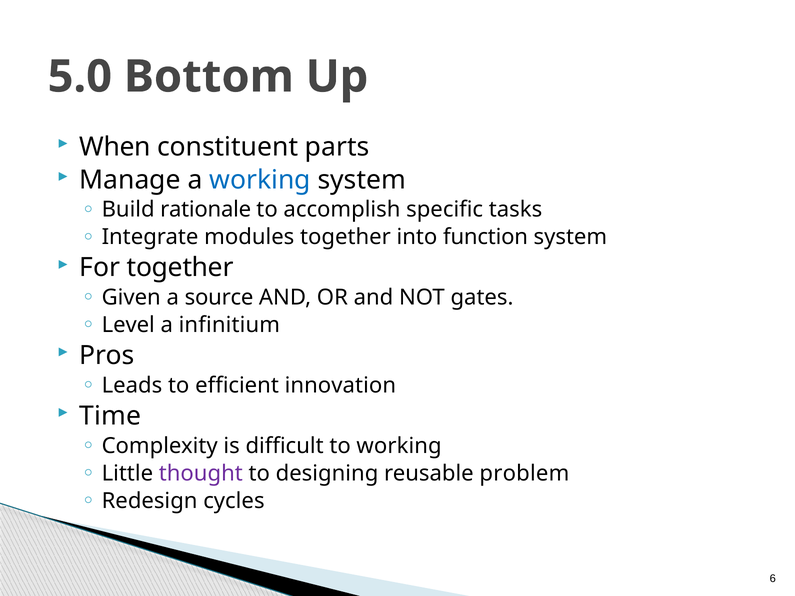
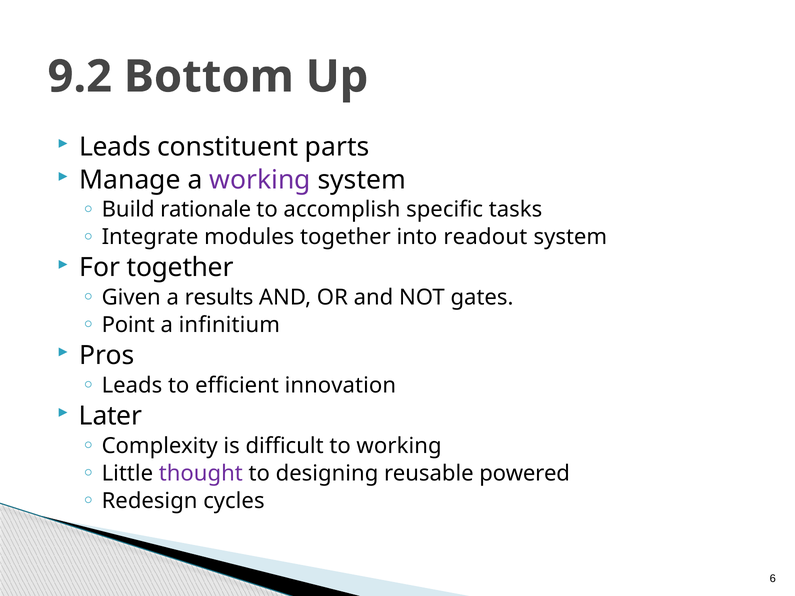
5.0: 5.0 -> 9.2
When at (115, 147): When -> Leads
working at (260, 180) colour: blue -> purple
function: function -> readout
source: source -> results
Level: Level -> Point
Time: Time -> Later
problem: problem -> powered
